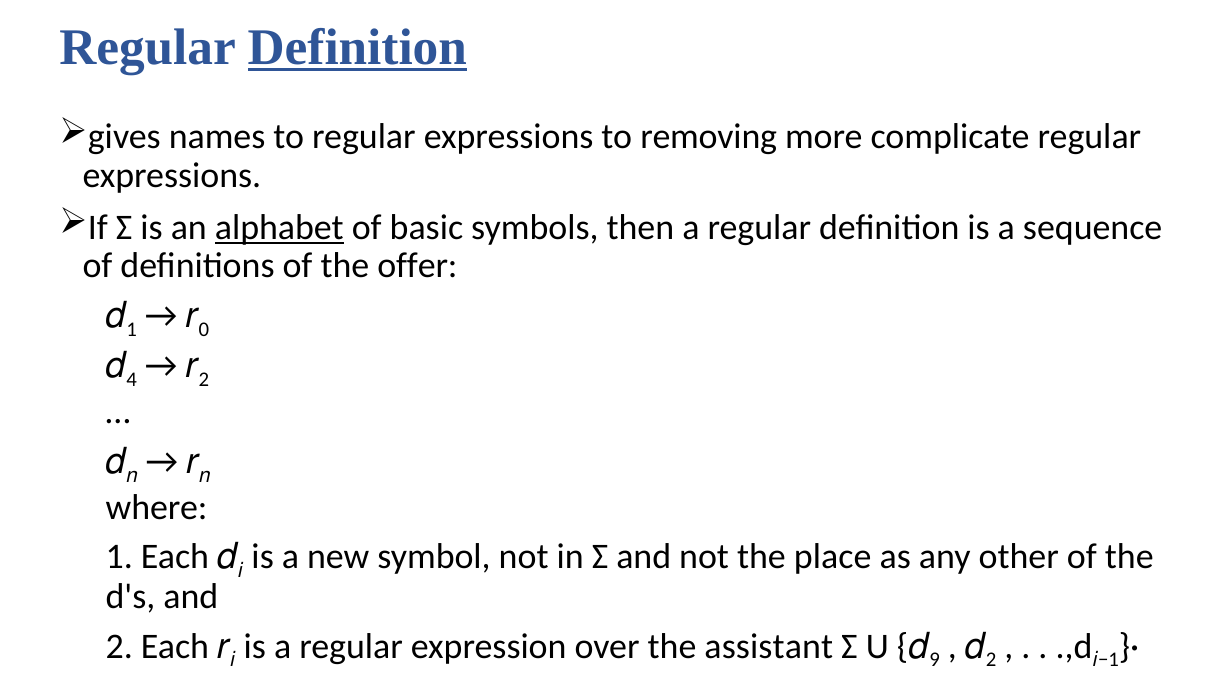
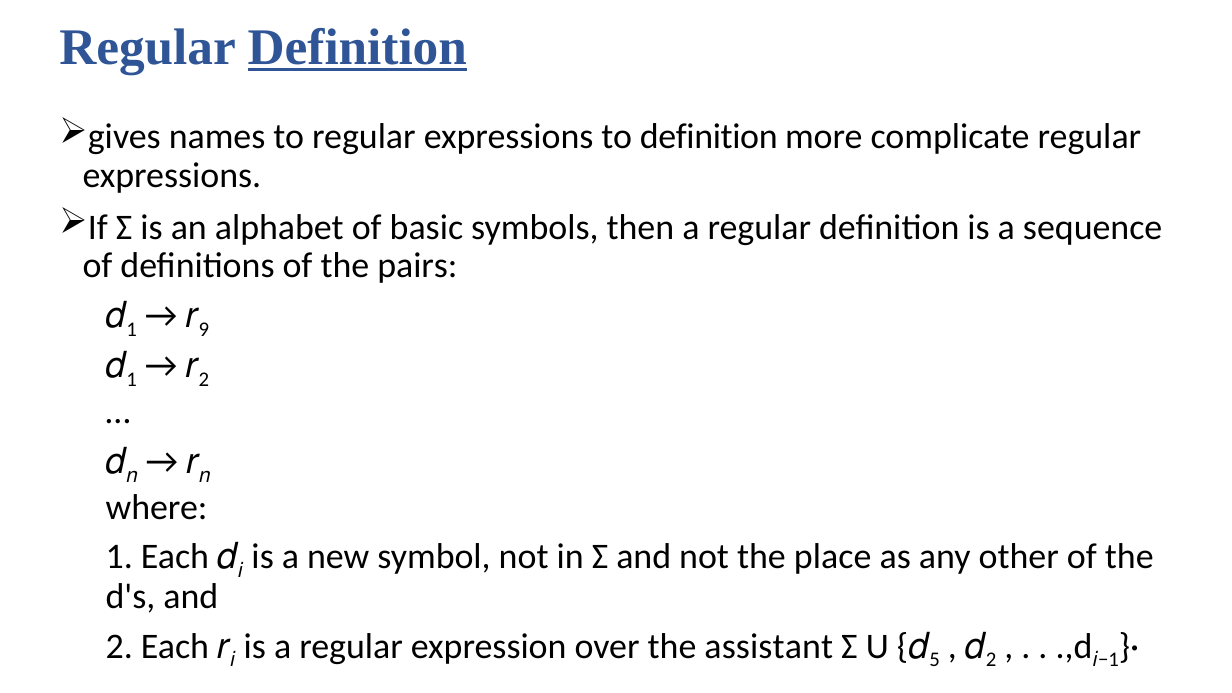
to removing: removing -> definition
alphabet underline: present -> none
offer: offer -> pairs
0: 0 -> 9
4 at (132, 380): 4 -> 1
9: 9 -> 5
